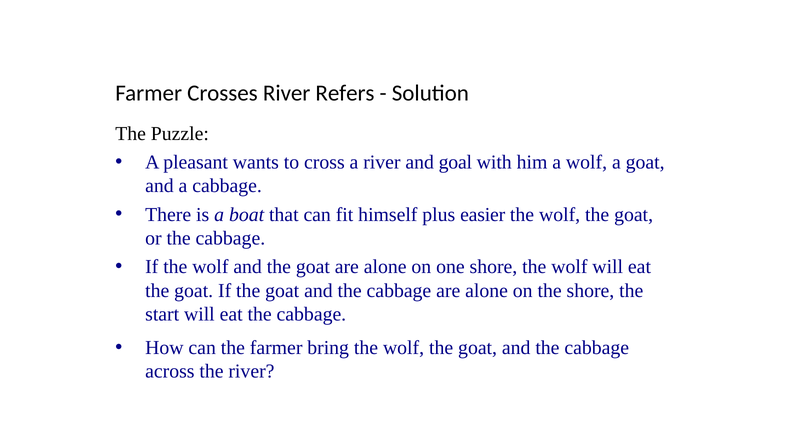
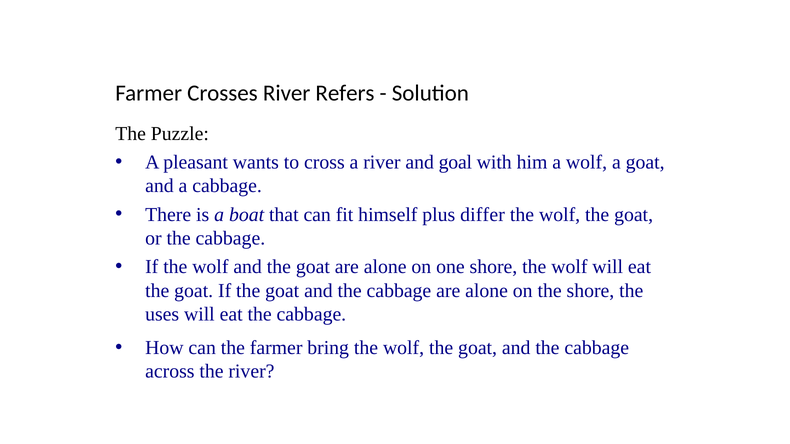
easier: easier -> differ
start: start -> uses
